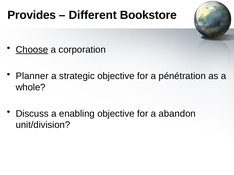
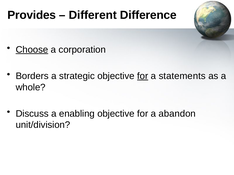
Bookstore: Bookstore -> Difference
Planner: Planner -> Borders
for at (143, 76) underline: none -> present
pénétration: pénétration -> statements
